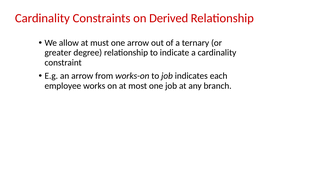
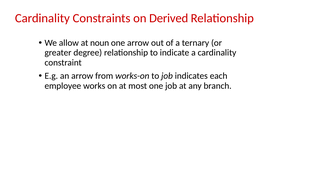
must: must -> noun
